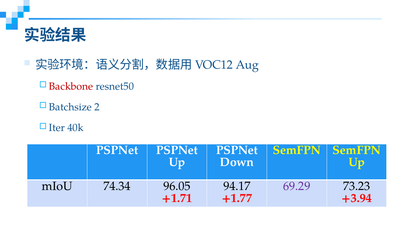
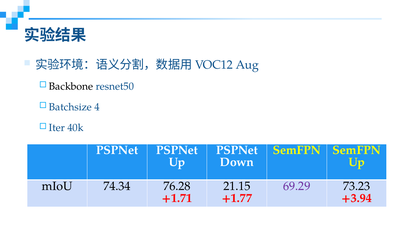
Backbone colour: red -> black
2: 2 -> 4
96.05: 96.05 -> 76.28
94.17: 94.17 -> 21.15
